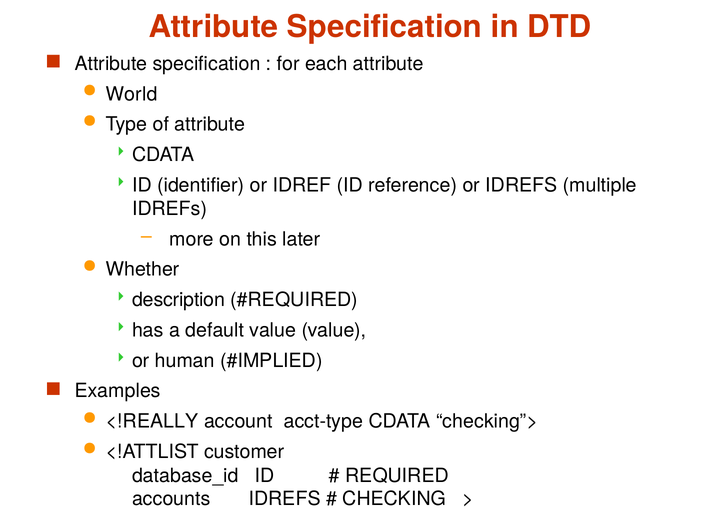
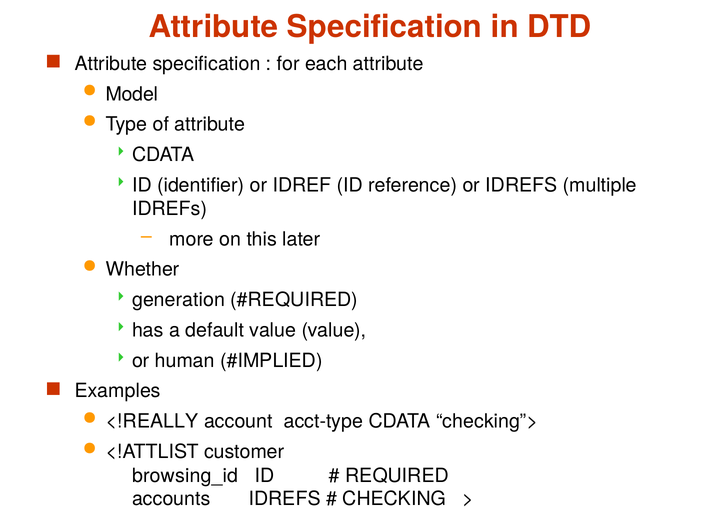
World: World -> Model
description: description -> generation
database_id: database_id -> browsing_id
